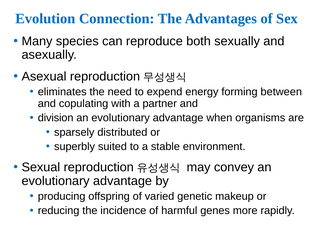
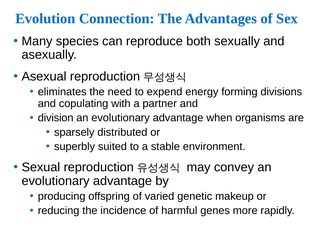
between: between -> divisions
